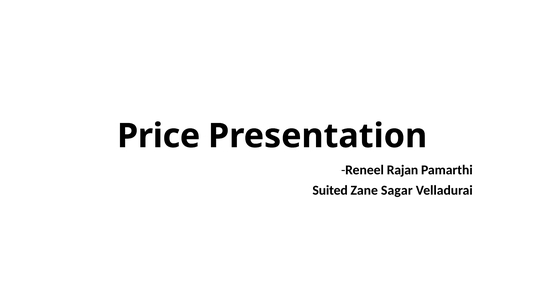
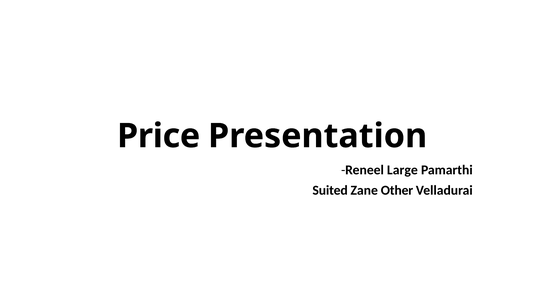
Rajan: Rajan -> Large
Sagar: Sagar -> Other
